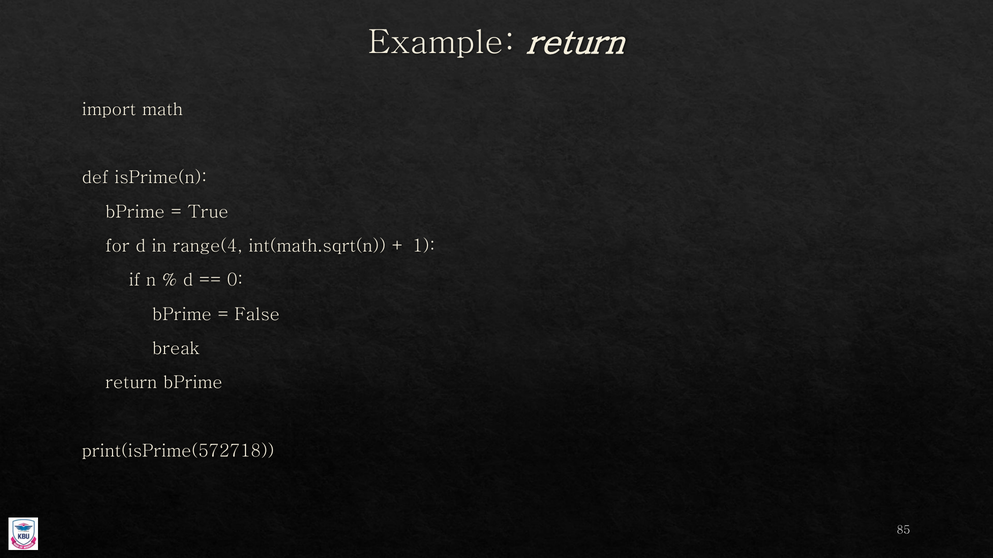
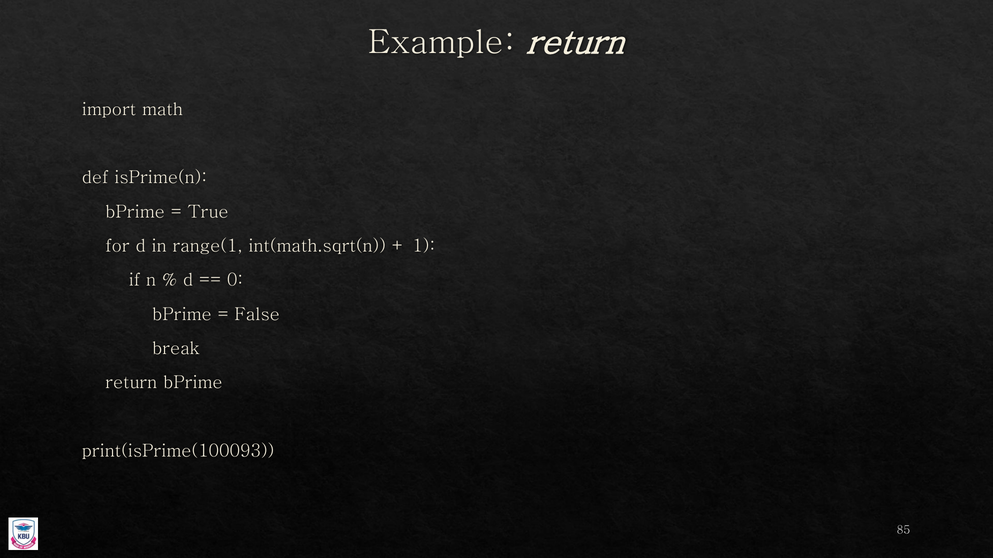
range(4: range(4 -> range(1
print(isPrime(572718: print(isPrime(572718 -> print(isPrime(100093
